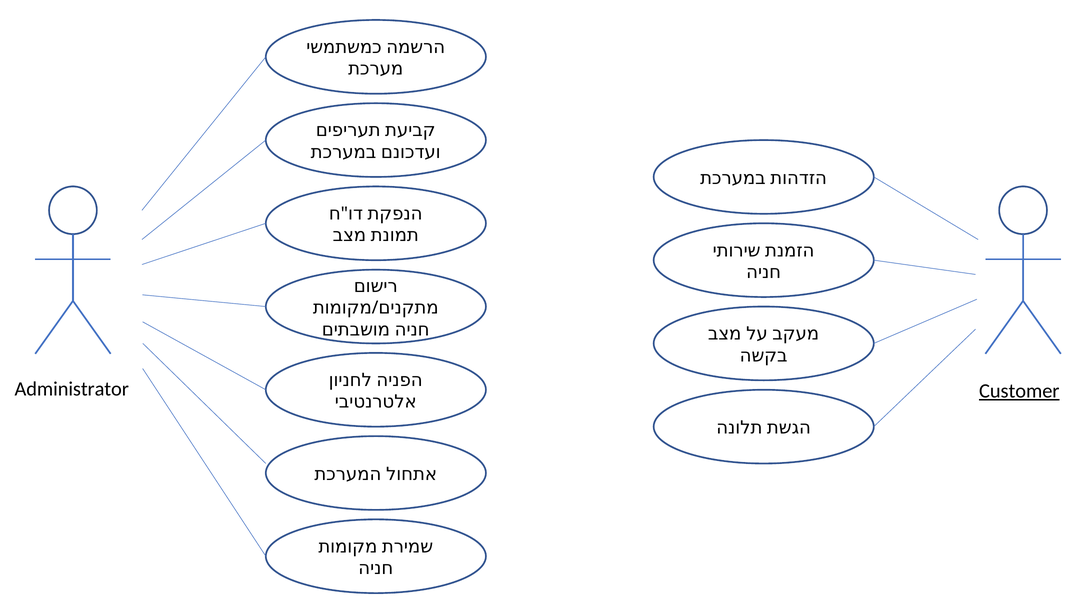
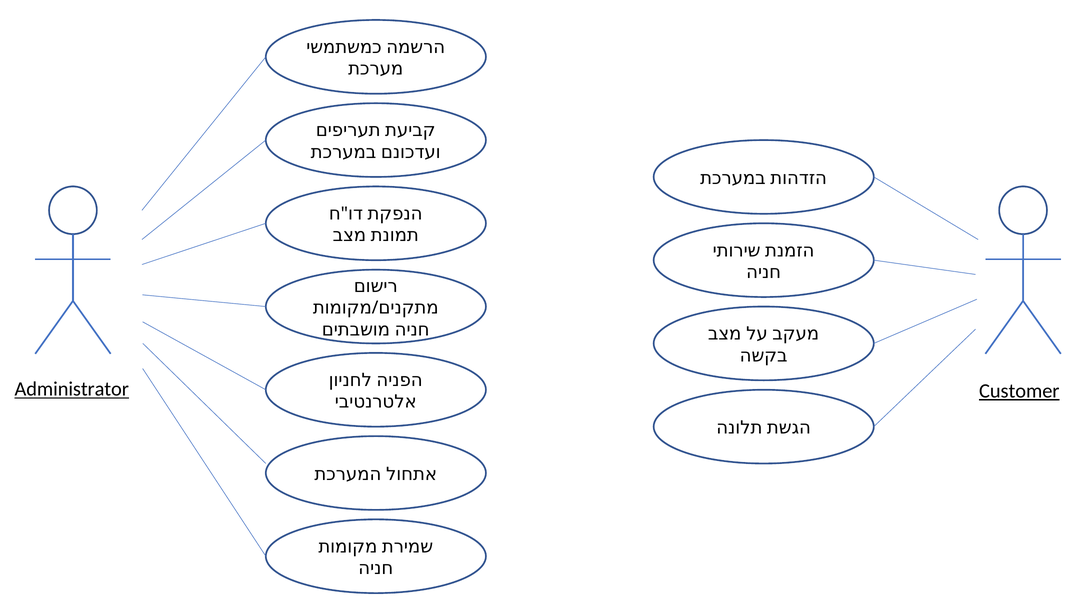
Administrator underline: none -> present
